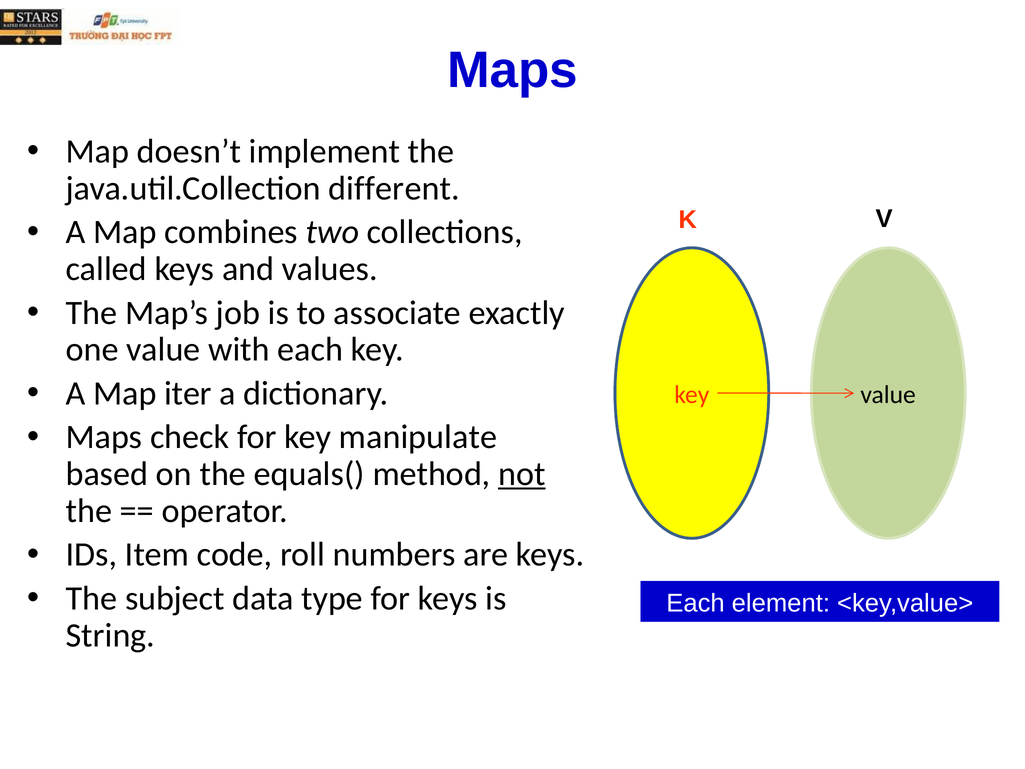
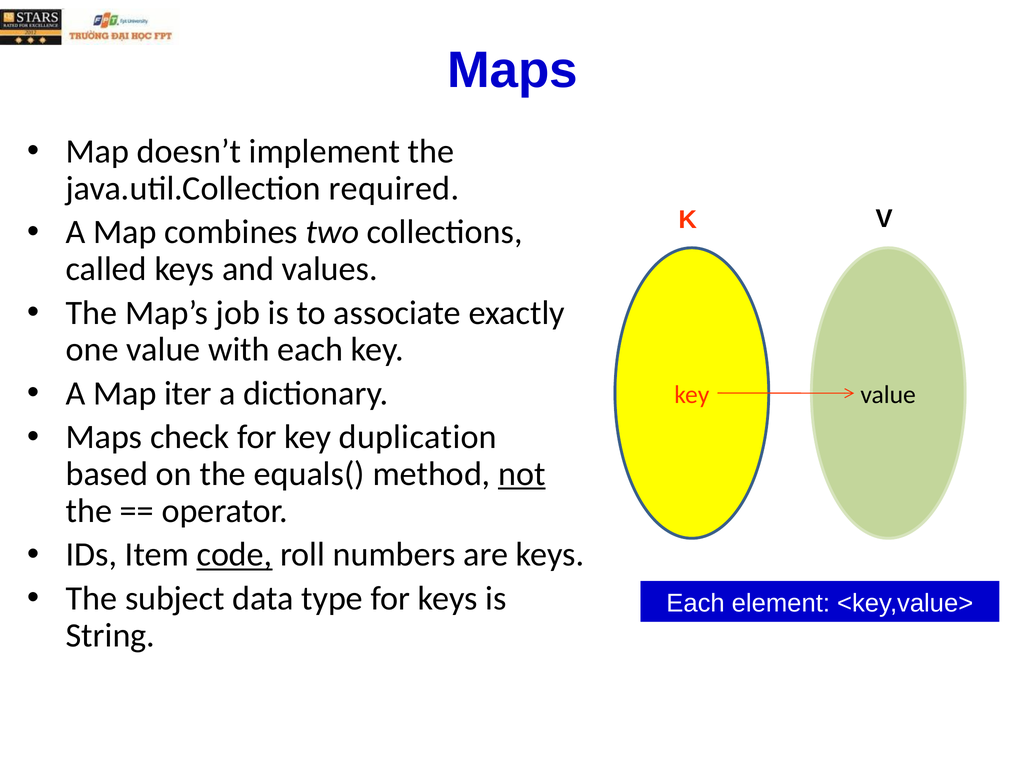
different: different -> required
manipulate: manipulate -> duplication
code underline: none -> present
